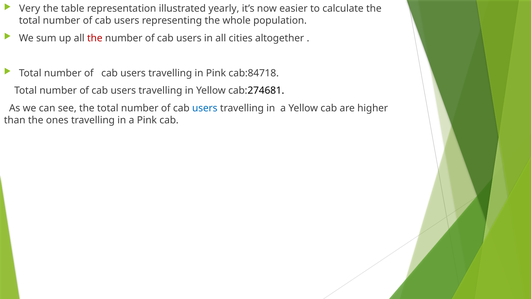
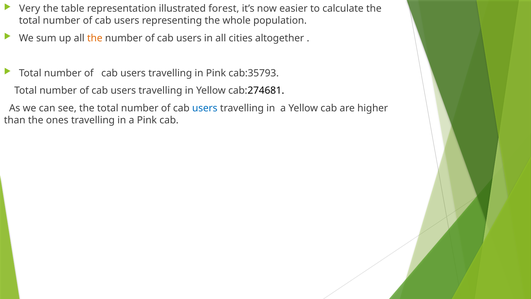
yearly: yearly -> forest
the at (95, 38) colour: red -> orange
cab:84718: cab:84718 -> cab:35793
